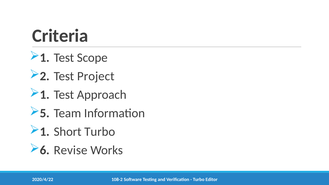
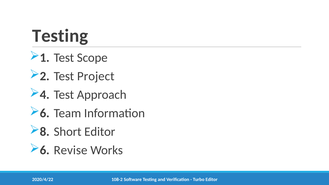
Criteria at (60, 36): Criteria -> Testing
1 at (45, 95): 1 -> 4
5 at (45, 113): 5 -> 6
1 at (45, 132): 1 -> 8
Short Turbo: Turbo -> Editor
